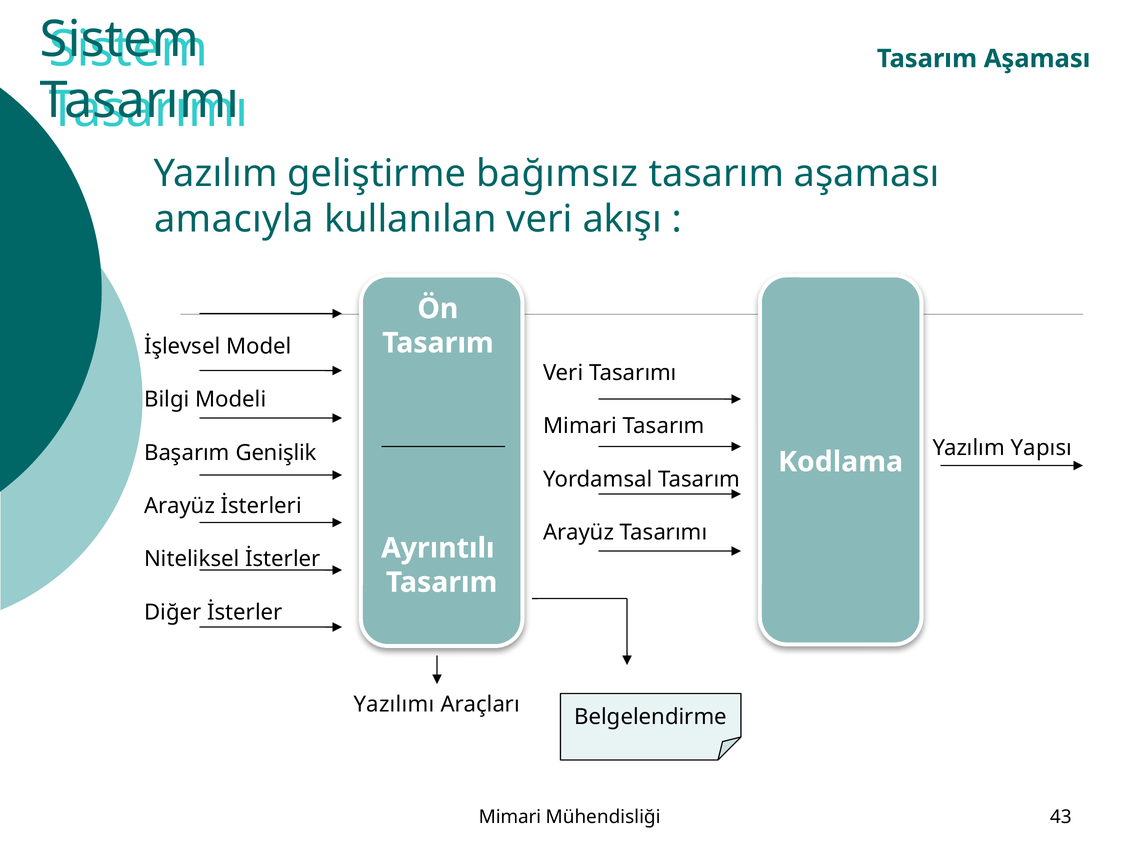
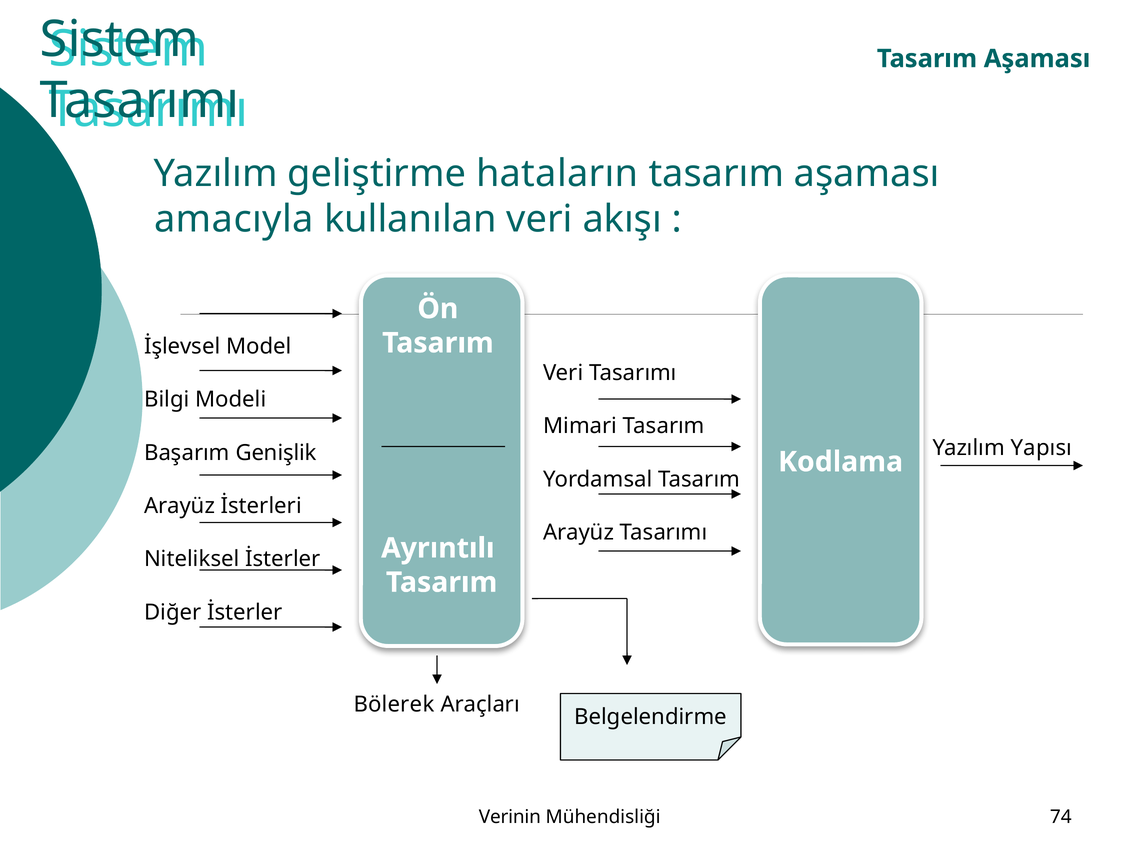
bağımsız: bağımsız -> hataların
Yazılımı: Yazılımı -> Bölerek
Mimari at (510, 817): Mimari -> Verinin
43: 43 -> 74
